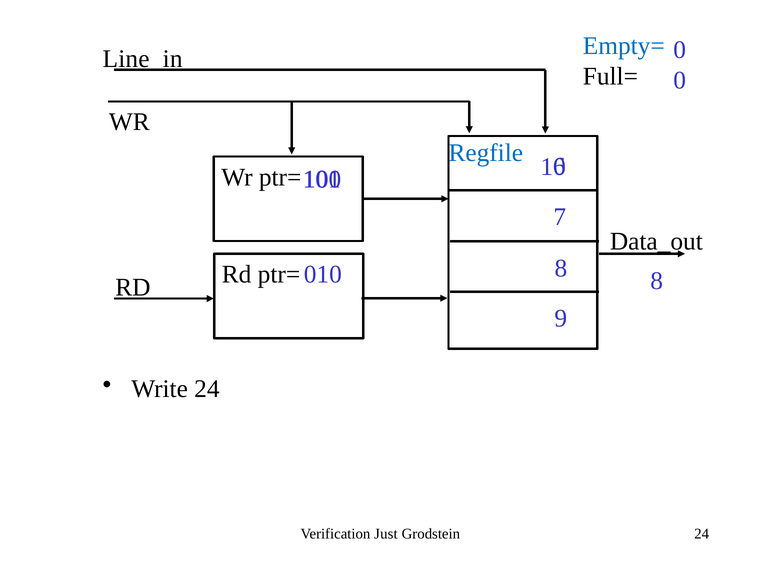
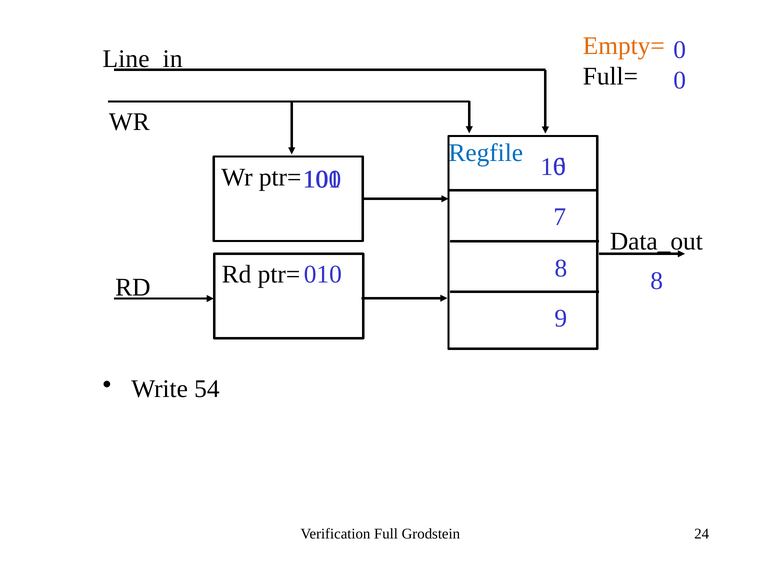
Empty= colour: blue -> orange
Write 24: 24 -> 54
Just: Just -> Full
